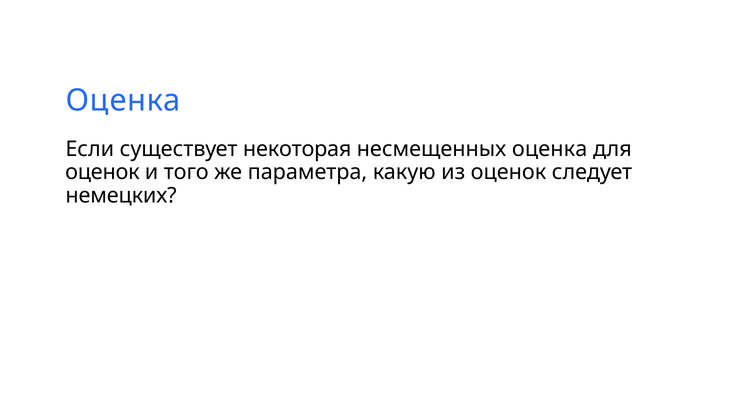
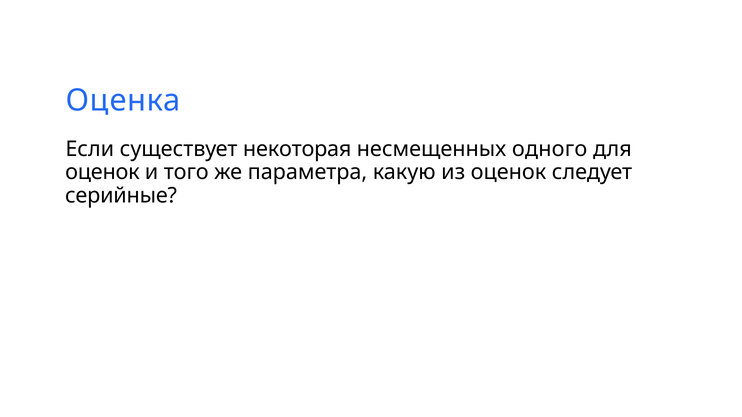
несмещенных оценка: оценка -> одного
немецких: немецких -> серийные
